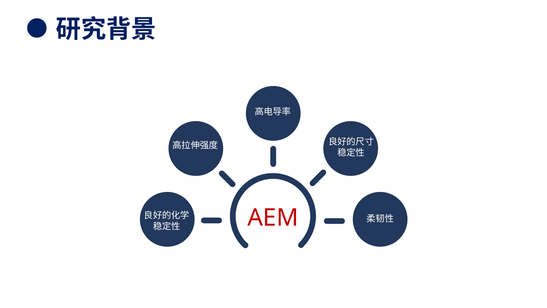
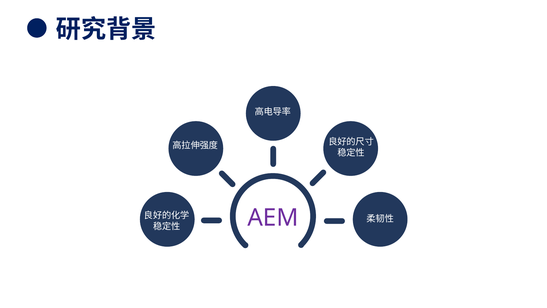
AEM colour: red -> purple
